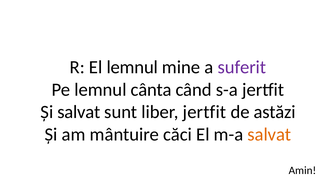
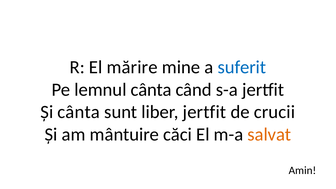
El lemnul: lemnul -> mărire
suferit colour: purple -> blue
Și salvat: salvat -> cânta
astăzi: astăzi -> crucii
